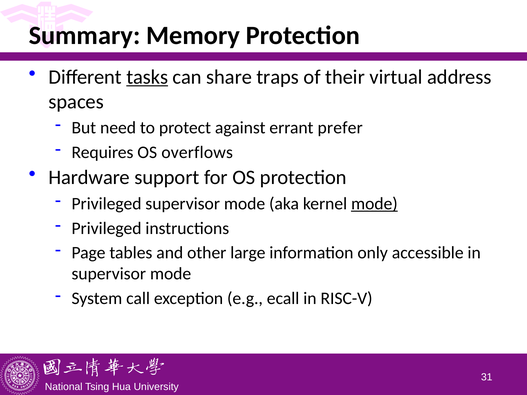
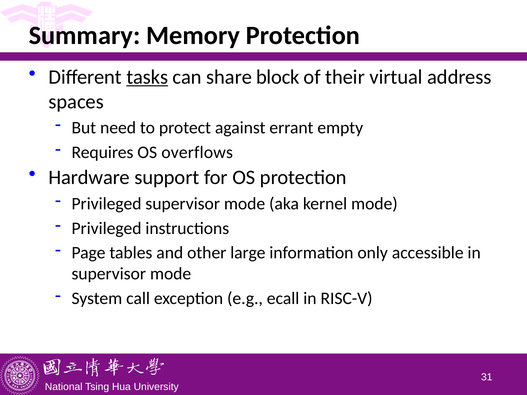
traps: traps -> block
prefer: prefer -> empty
mode at (374, 204) underline: present -> none
